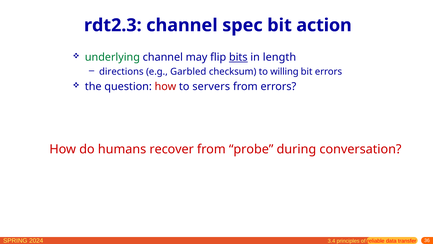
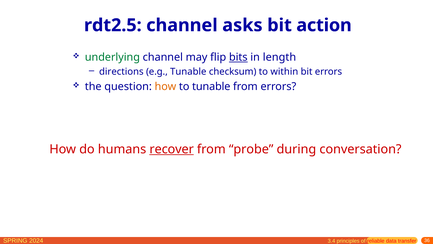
rdt2.3: rdt2.3 -> rdt2.5
spec: spec -> asks
e.g Garbled: Garbled -> Tunable
willing: willing -> within
how at (165, 87) colour: red -> orange
to servers: servers -> tunable
recover underline: none -> present
